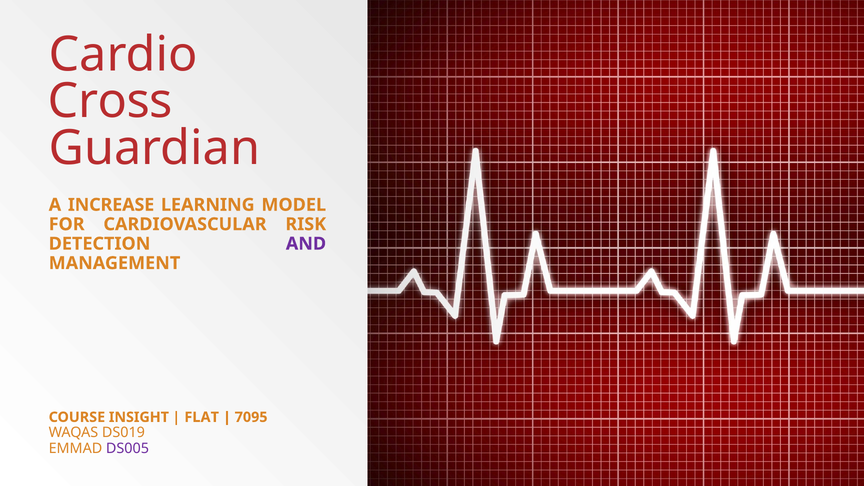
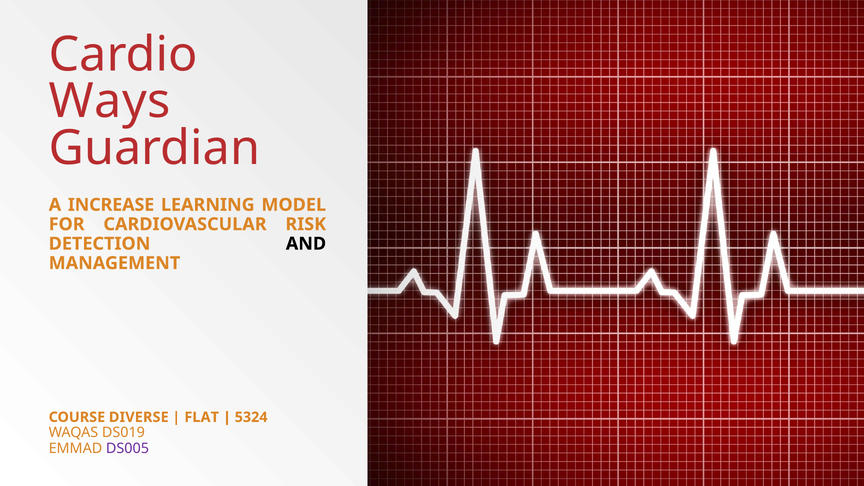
Cross: Cross -> Ways
AND colour: purple -> black
INSIGHT: INSIGHT -> DIVERSE
7095: 7095 -> 5324
